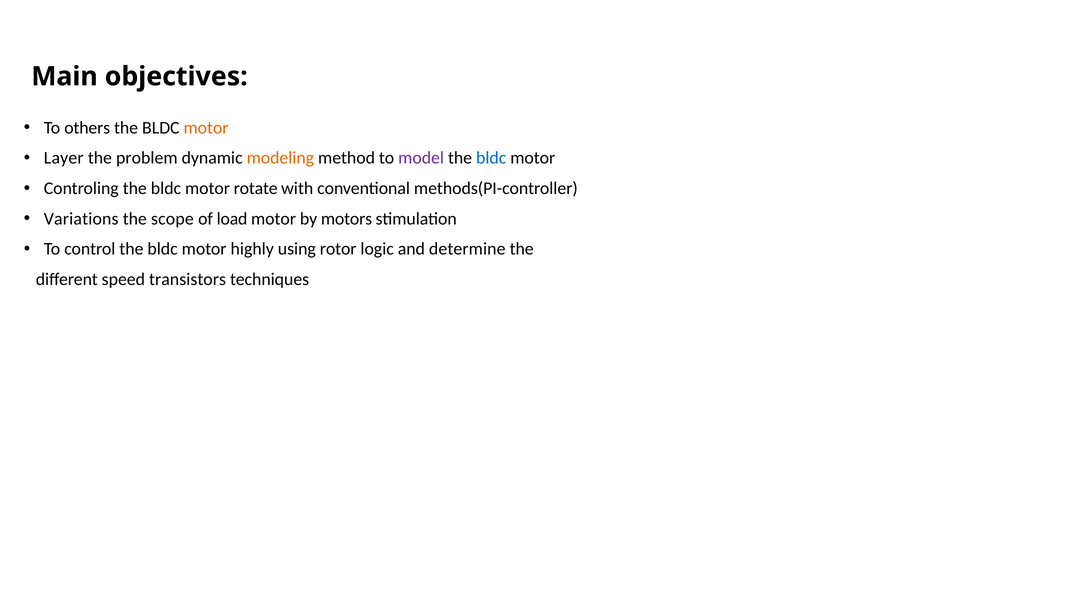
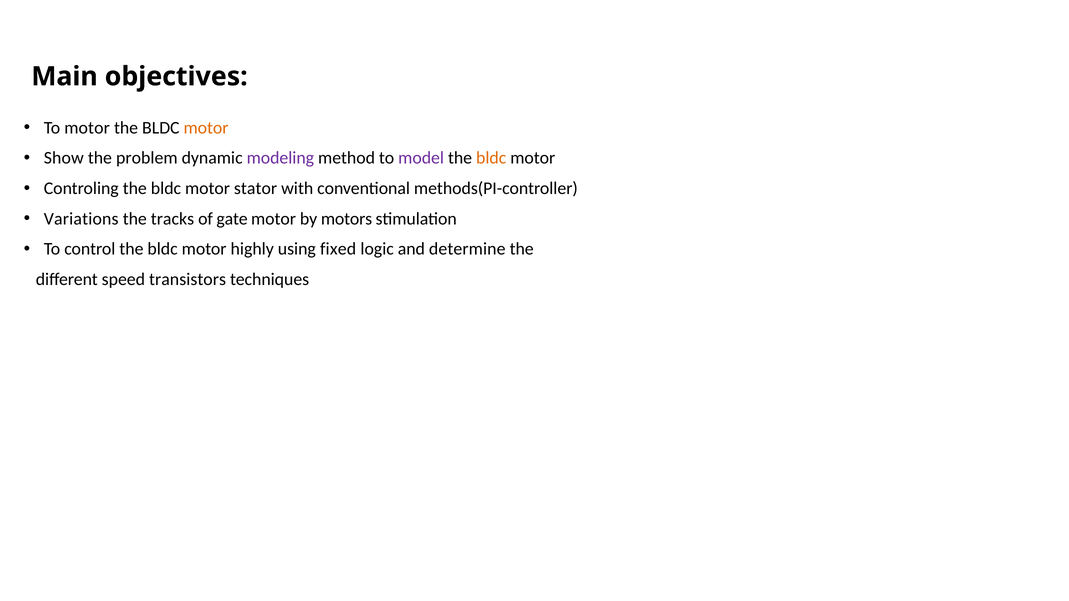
To others: others -> motor
Layer: Layer -> Show
modeling colour: orange -> purple
bldc at (491, 158) colour: blue -> orange
rotate: rotate -> stator
scope: scope -> tracks
load: load -> gate
rotor: rotor -> fixed
